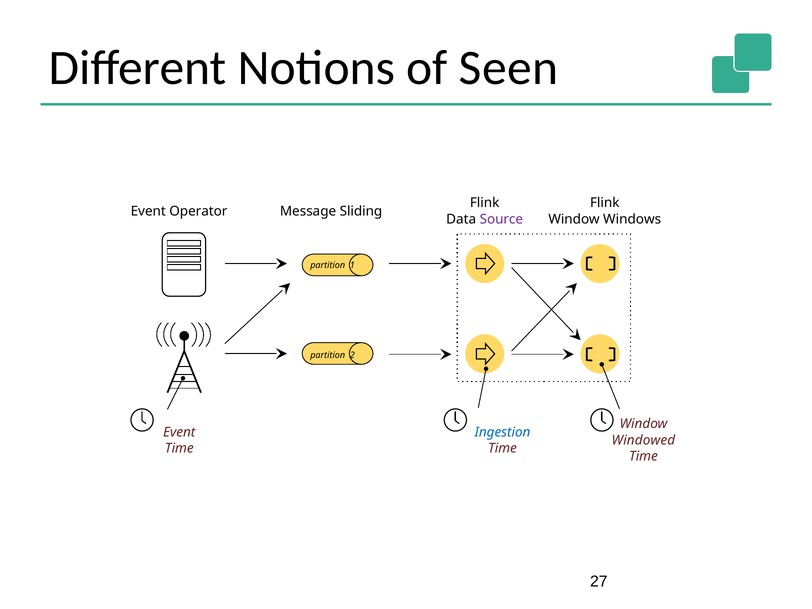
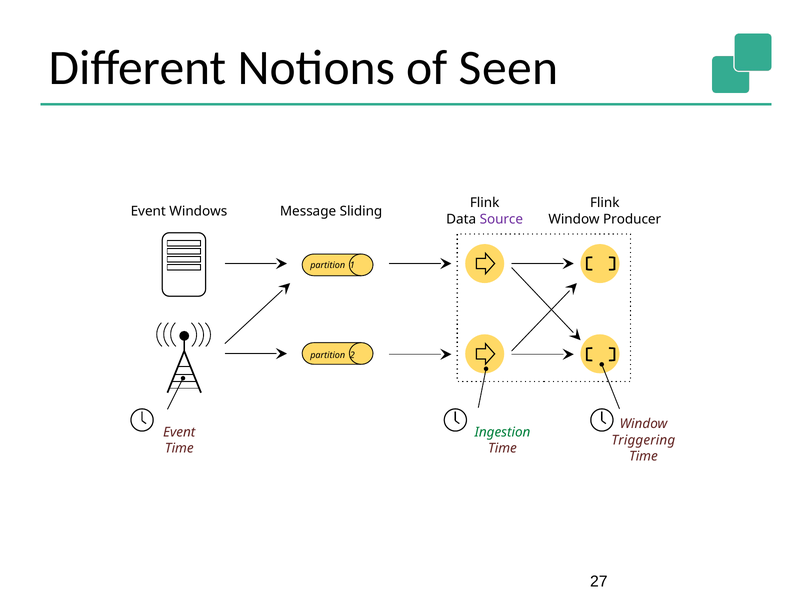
Operator: Operator -> Windows
Windows: Windows -> Producer
Ingestion colour: blue -> green
Windowed: Windowed -> Triggering
